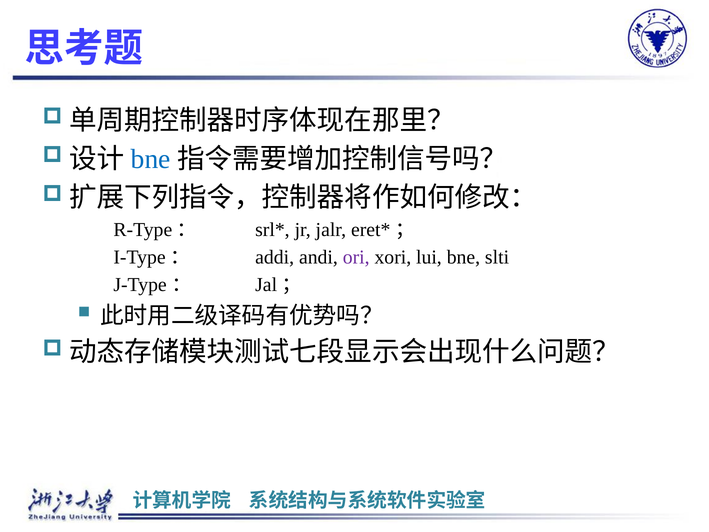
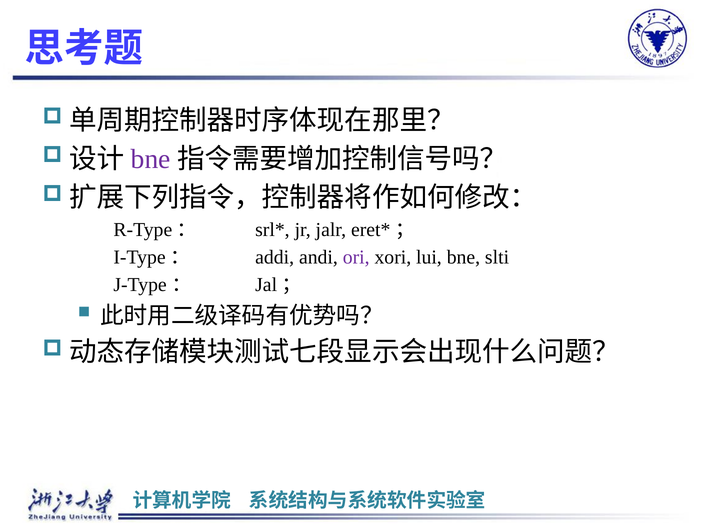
bne at (151, 159) colour: blue -> purple
